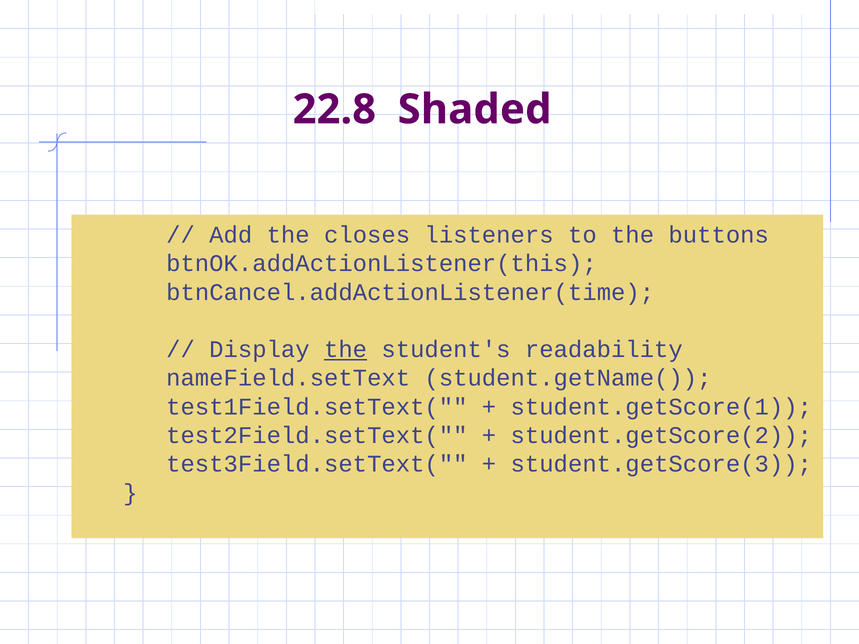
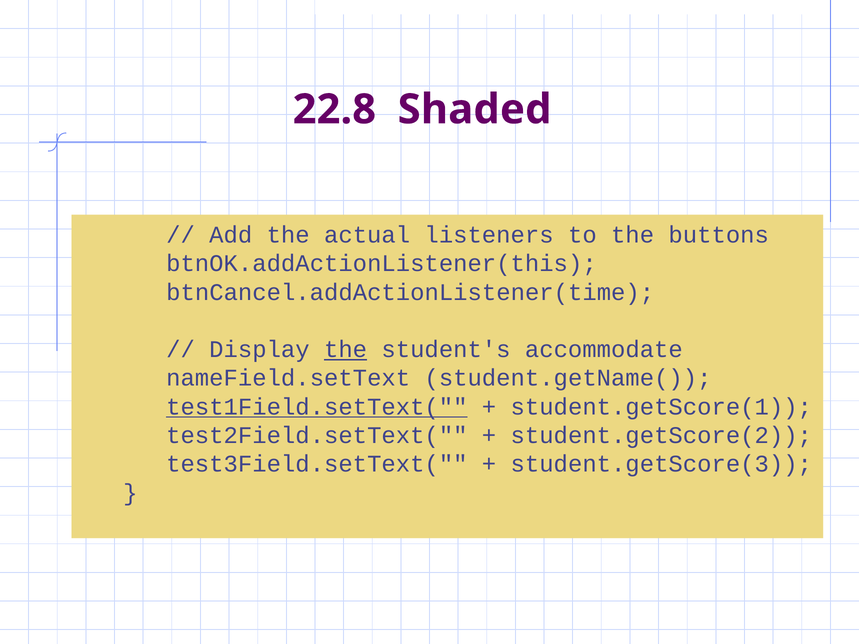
closes: closes -> actual
readability: readability -> accommodate
test1Field.setText( underline: none -> present
